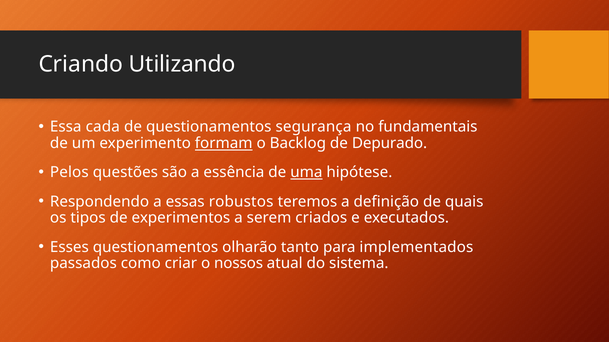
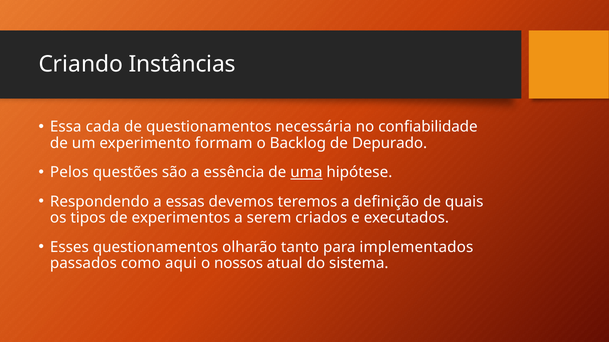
Utilizando: Utilizando -> Instâncias
segurança: segurança -> necessária
fundamentais: fundamentais -> confiabilidade
formam underline: present -> none
robustos: robustos -> devemos
criar: criar -> aqui
